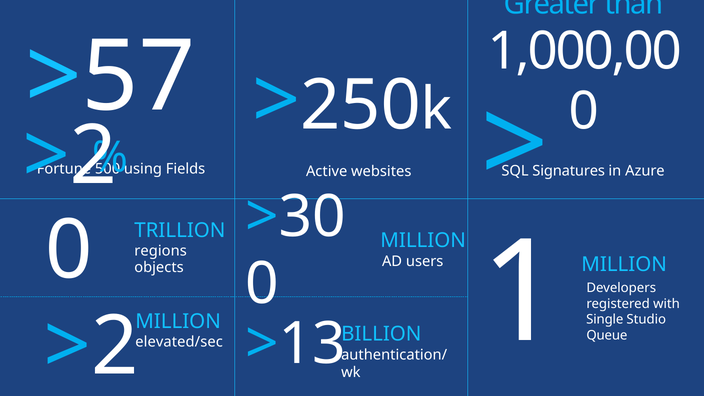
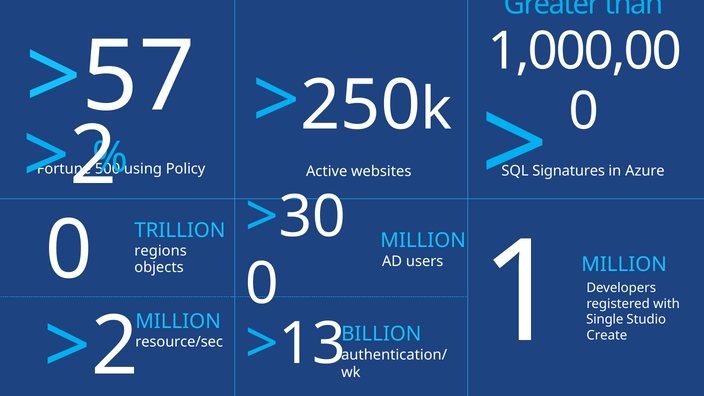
Fields: Fields -> Policy
Queue: Queue -> Create
elevated/sec: elevated/sec -> resource/sec
